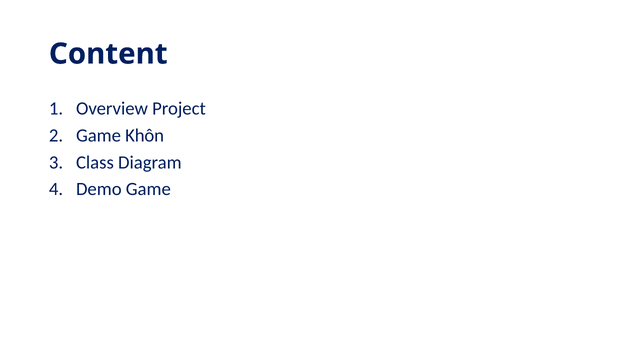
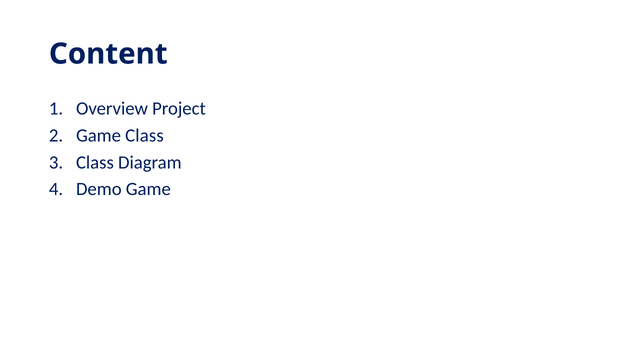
Game Khôn: Khôn -> Class
